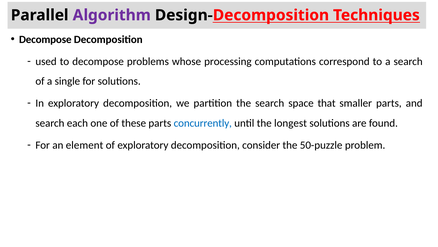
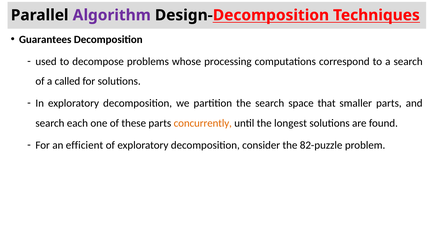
Decompose at (45, 39): Decompose -> Guarantees
single: single -> called
concurrently colour: blue -> orange
element: element -> efficient
50-puzzle: 50-puzzle -> 82-puzzle
